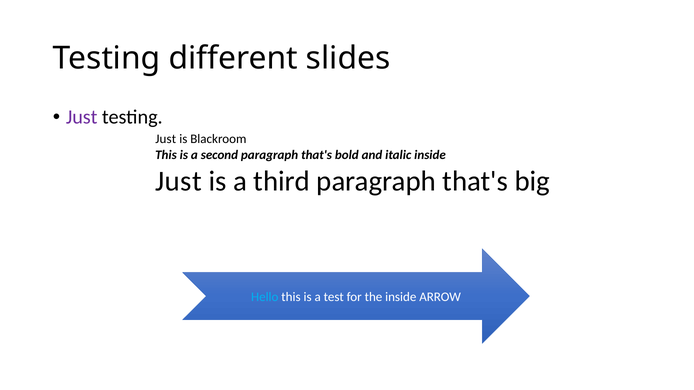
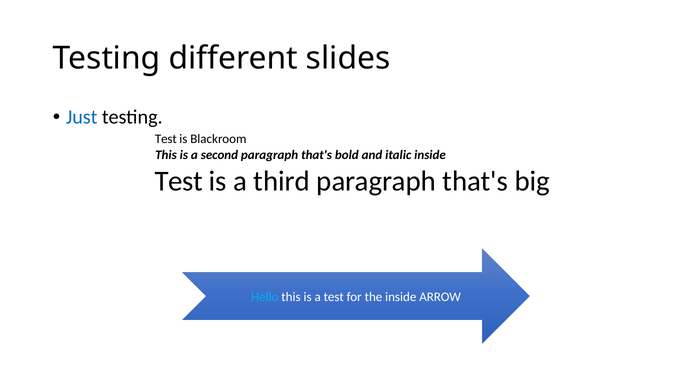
Just at (82, 117) colour: purple -> blue
Just at (166, 139): Just -> Test
Just at (179, 181): Just -> Test
